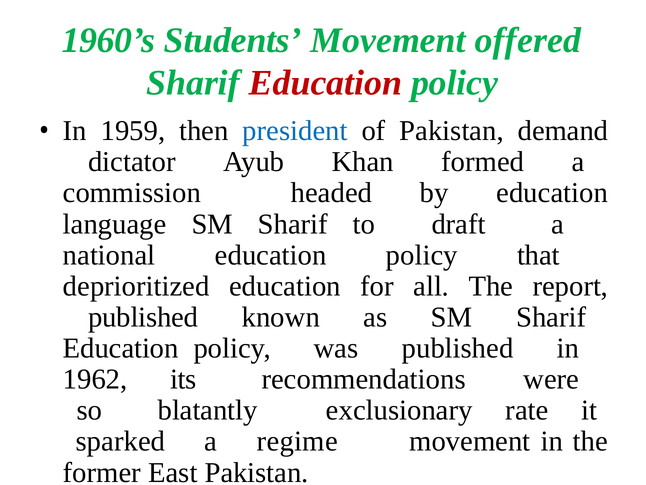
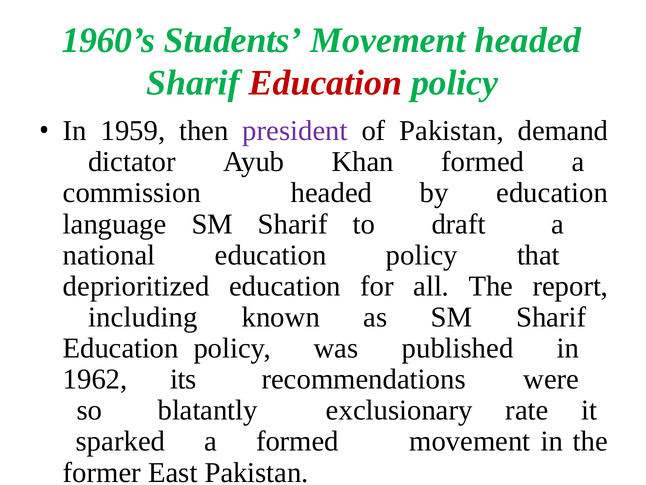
Movement offered: offered -> headed
president colour: blue -> purple
published at (143, 317): published -> including
a regime: regime -> formed
